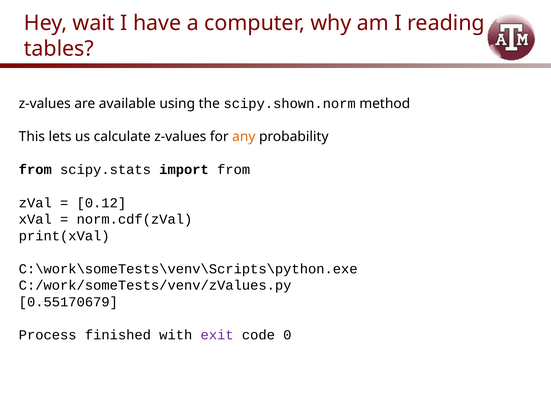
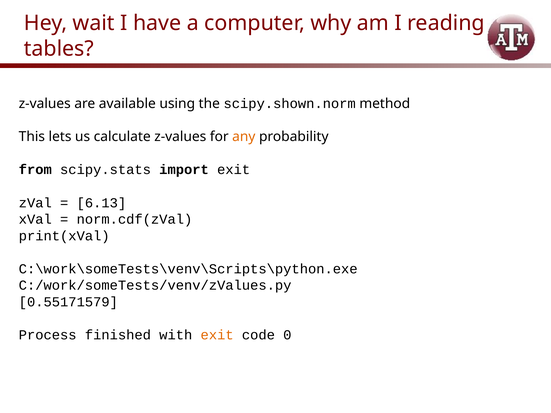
import from: from -> exit
0.12: 0.12 -> 6.13
0.55170679: 0.55170679 -> 0.55171579
exit at (217, 335) colour: purple -> orange
